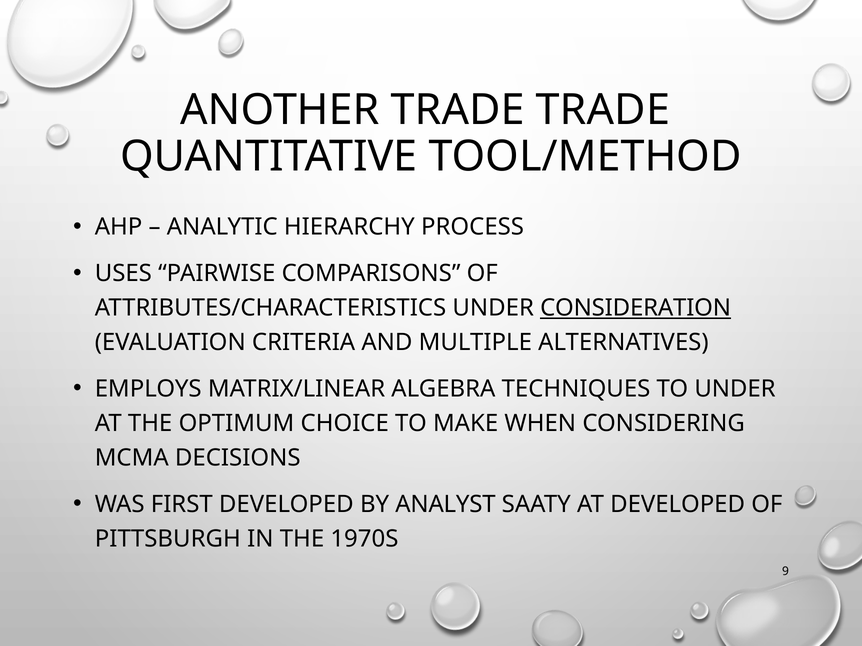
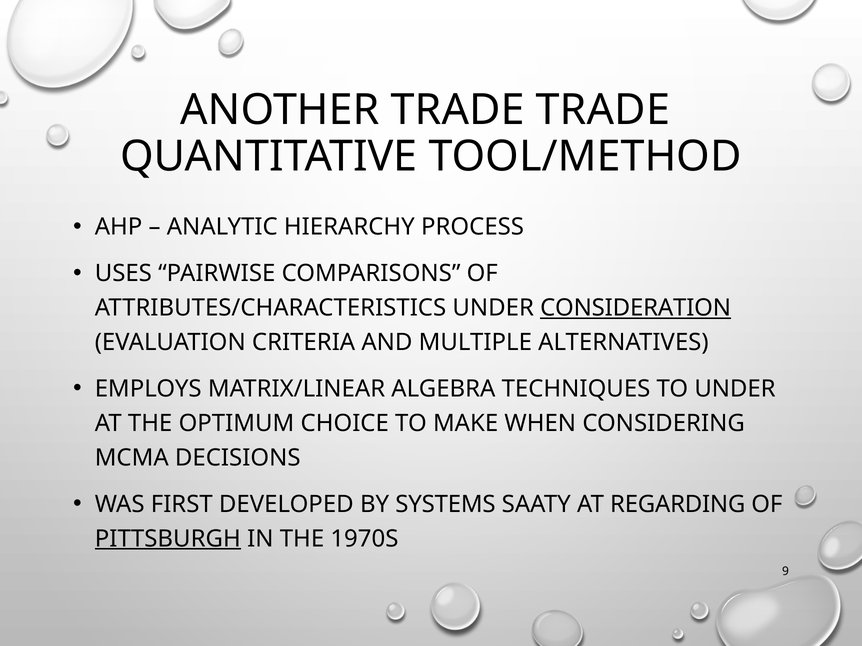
ANALYST: ANALYST -> SYSTEMS
AT DEVELOPED: DEVELOPED -> REGARDING
PITTSBURGH underline: none -> present
